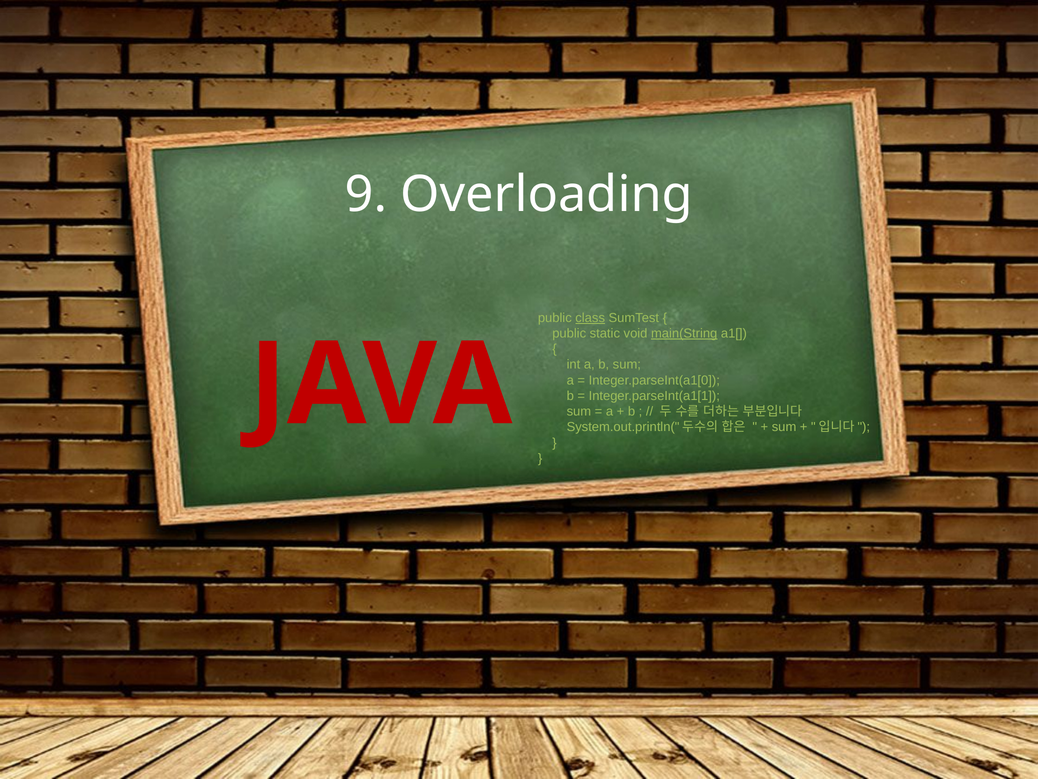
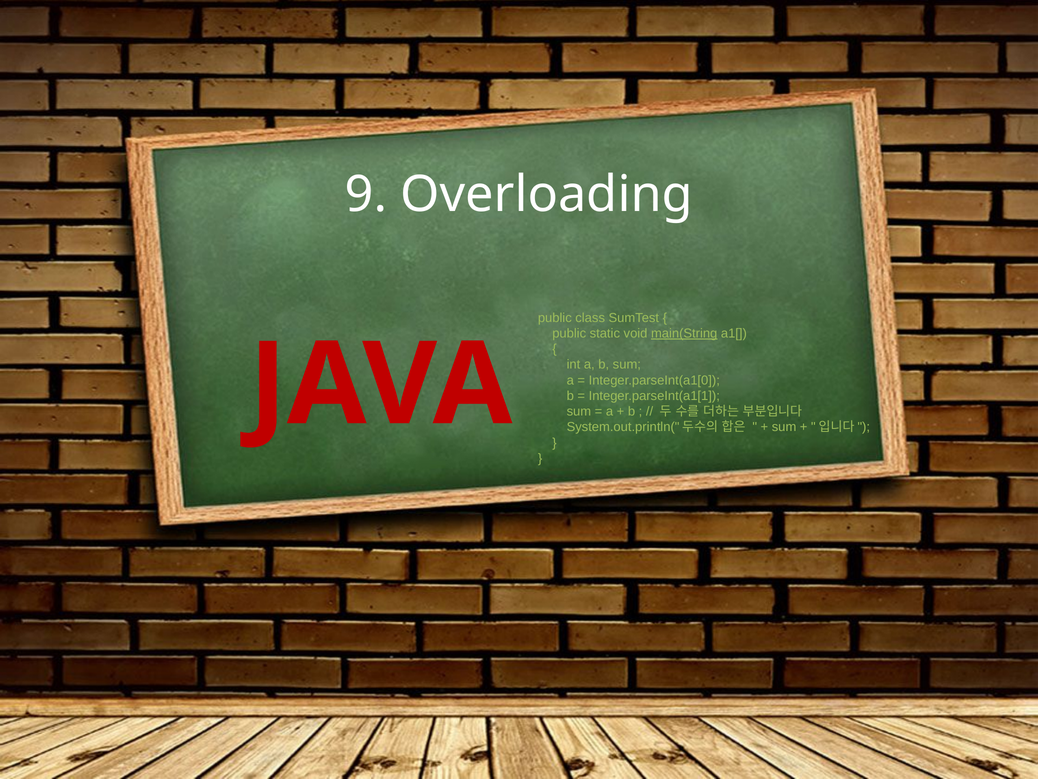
class underline: present -> none
